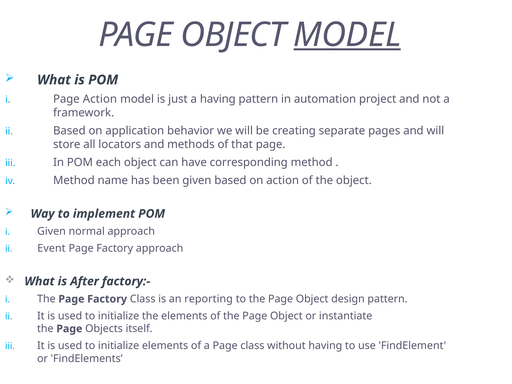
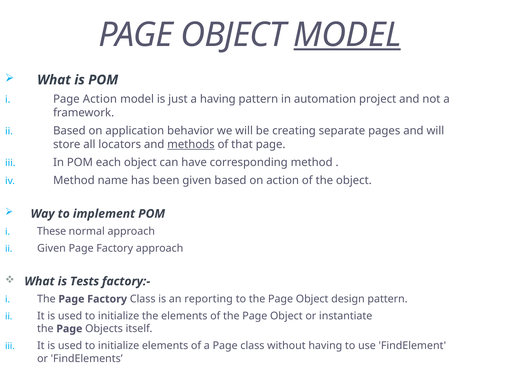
methods underline: none -> present
Given at (51, 231): Given -> These
Event at (51, 248): Event -> Given
After: After -> Tests
